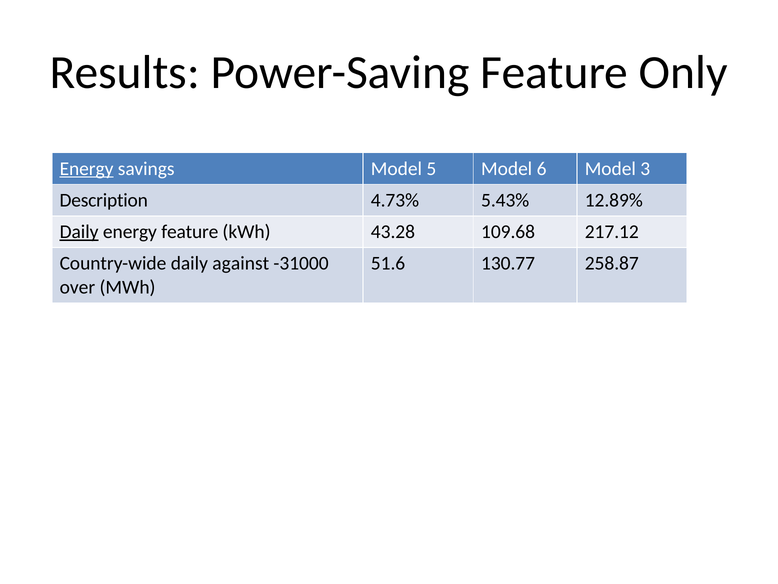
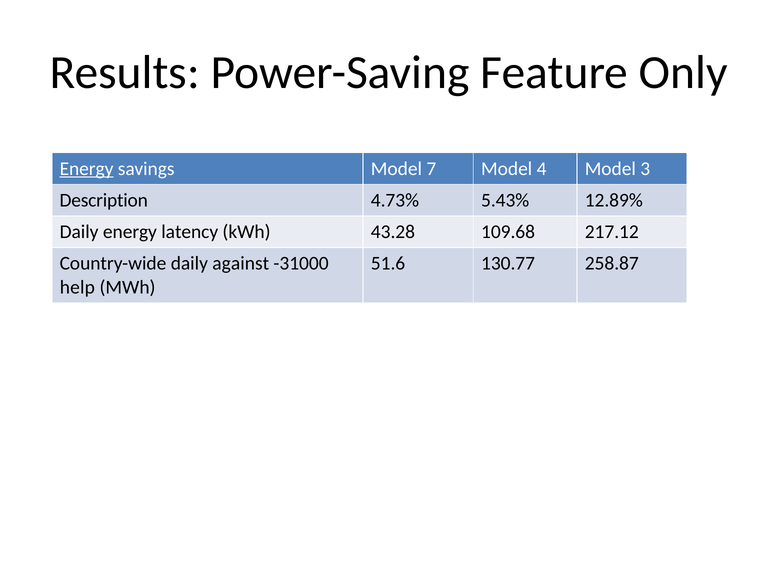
5: 5 -> 7
6: 6 -> 4
Daily at (79, 232) underline: present -> none
energy feature: feature -> latency
over: over -> help
